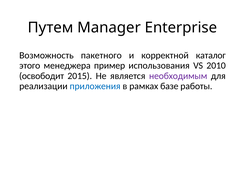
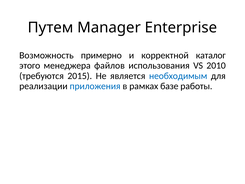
пакетного: пакетного -> примерно
пример: пример -> файлов
освободит: освободит -> требуются
необходимым colour: purple -> blue
